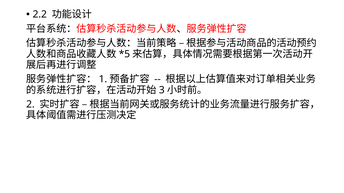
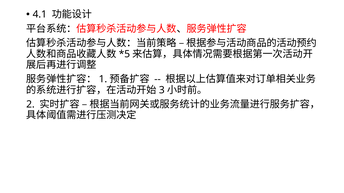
2.2: 2.2 -> 4.1
